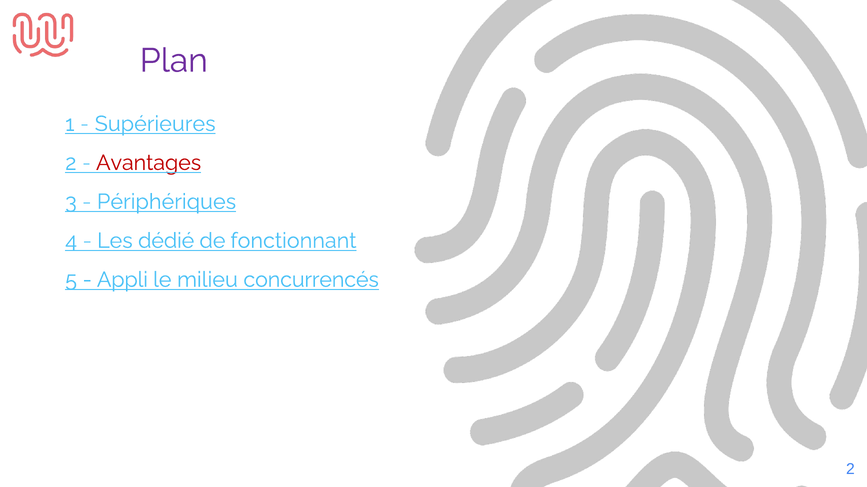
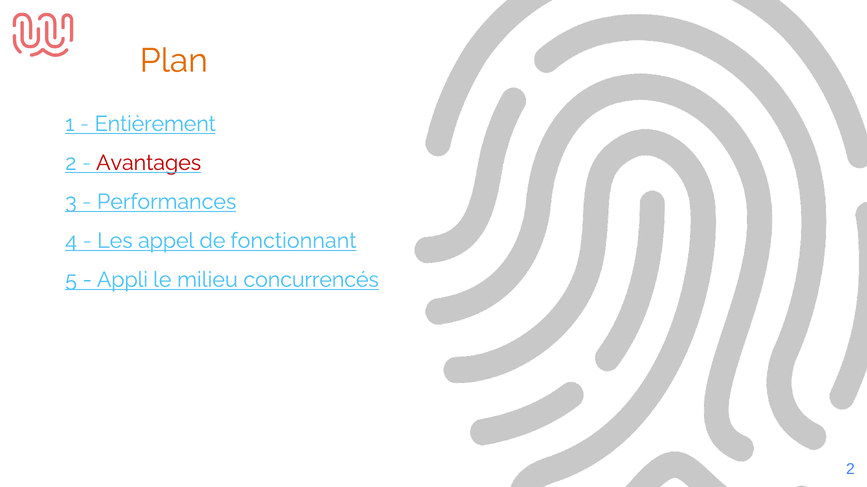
Plan colour: purple -> orange
Supérieures: Supérieures -> Entièrement
Périphériques: Périphériques -> Performances
dédié: dédié -> appel
